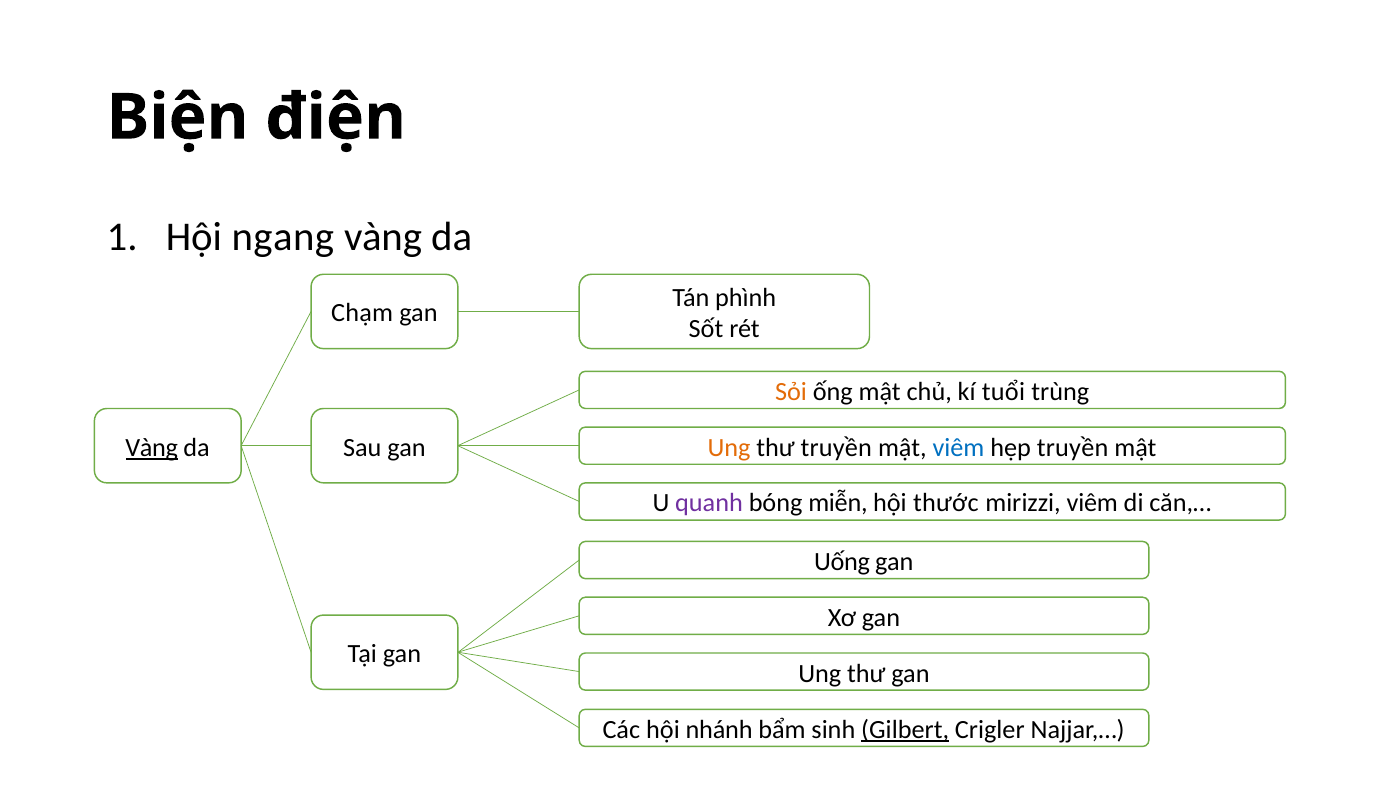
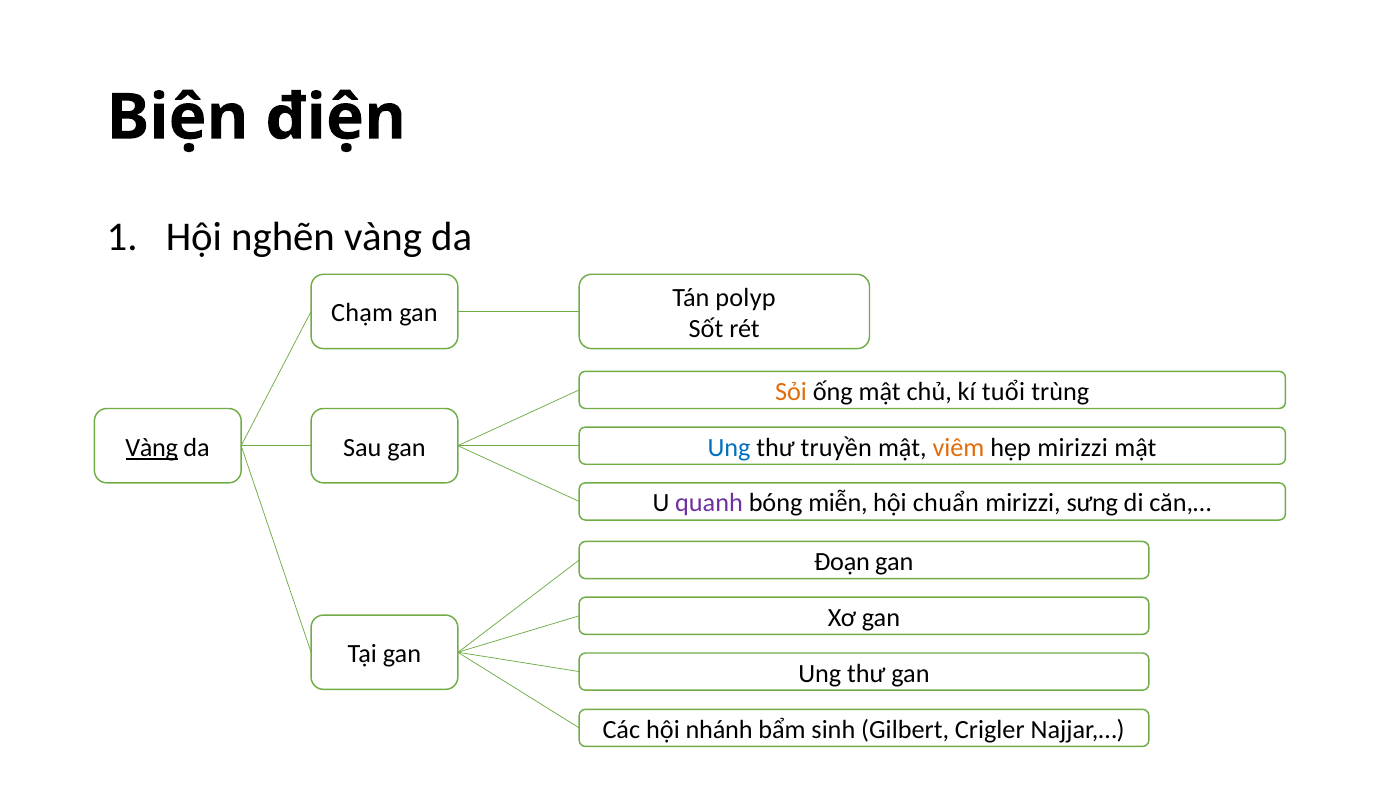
ngang: ngang -> nghẽn
phình: phình -> polyp
Ung at (729, 448) colour: orange -> blue
viêm at (958, 448) colour: blue -> orange
hẹp truyền: truyền -> mirizzi
thước: thước -> chuẩn
mirizzi viêm: viêm -> sưng
Uống: Uống -> Đoạn
Gilbert underline: present -> none
